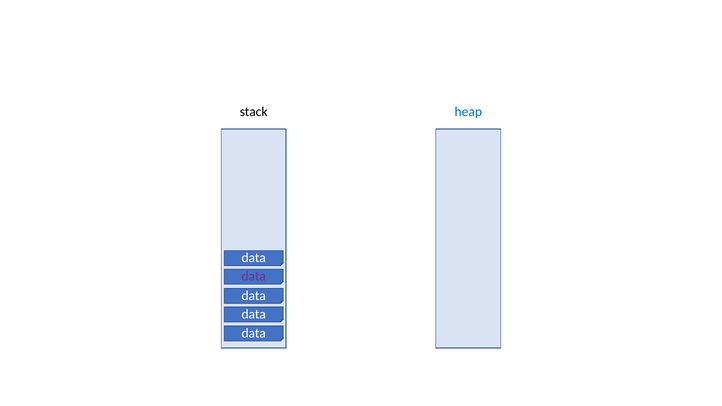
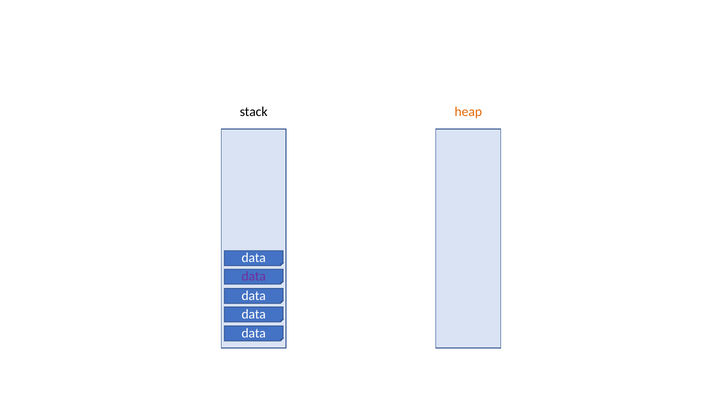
heap colour: blue -> orange
